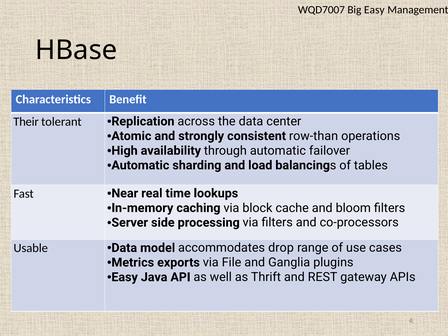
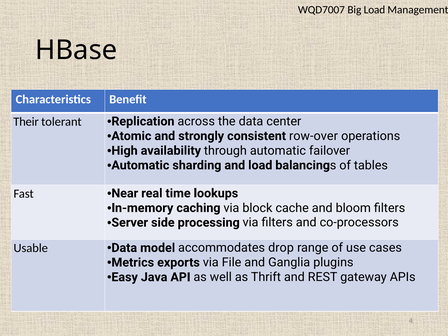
Big Easy: Easy -> Load
row-than: row-than -> row-over
